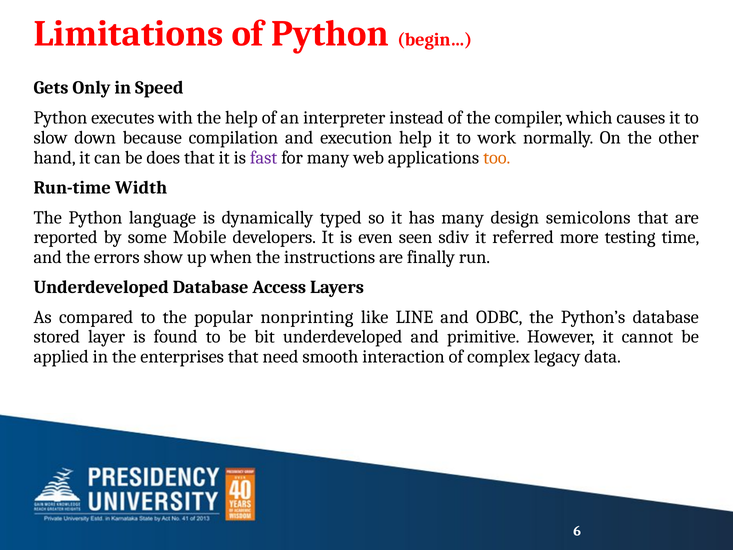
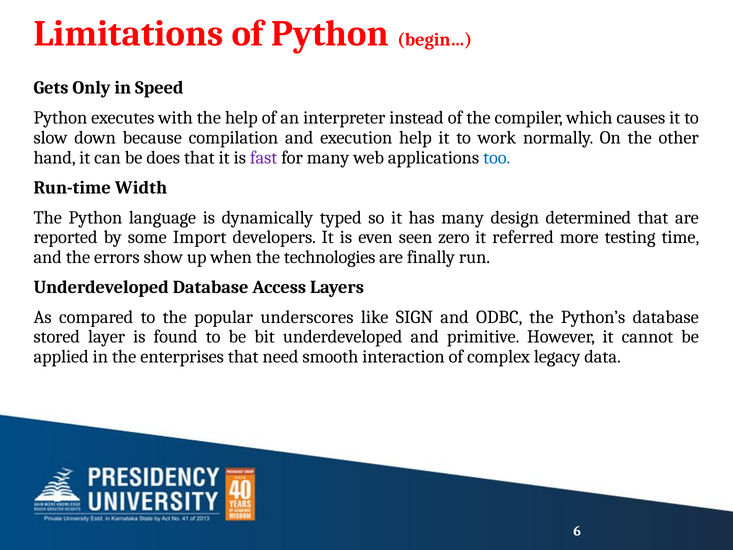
too colour: orange -> blue
semicolons: semicolons -> determined
Mobile: Mobile -> Import
sdiv: sdiv -> zero
instructions: instructions -> technologies
nonprinting: nonprinting -> underscores
LINE: LINE -> SIGN
